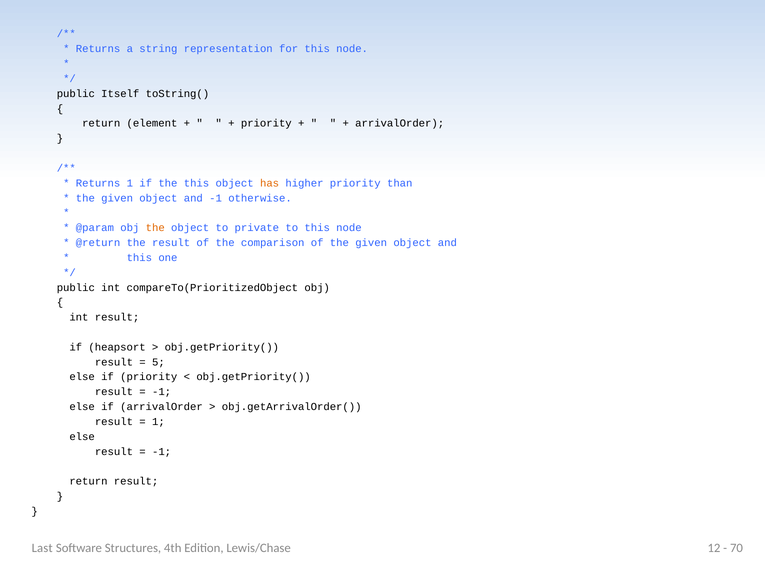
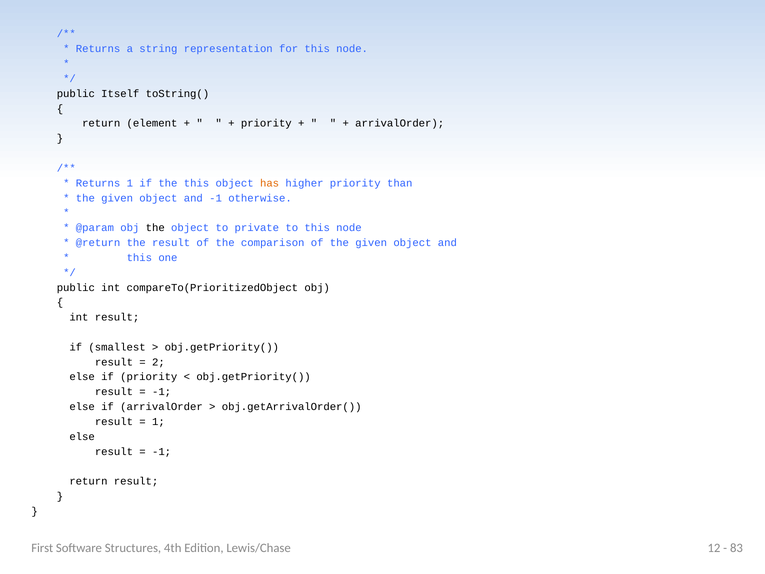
the at (155, 228) colour: orange -> black
heapsort: heapsort -> smallest
5: 5 -> 2
Last: Last -> First
70: 70 -> 83
